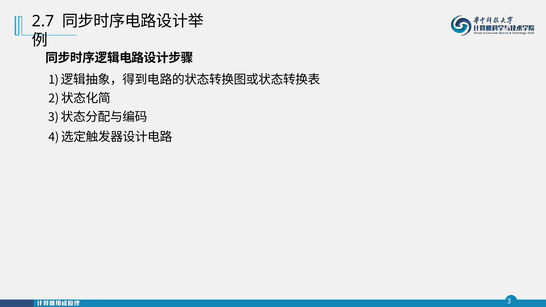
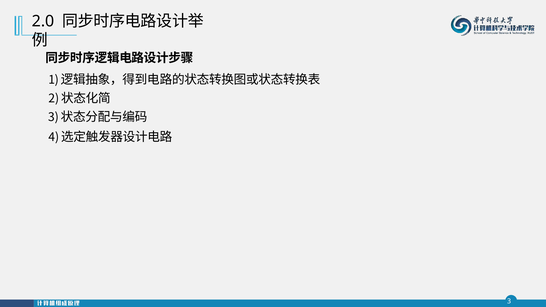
2.7: 2.7 -> 2.0
